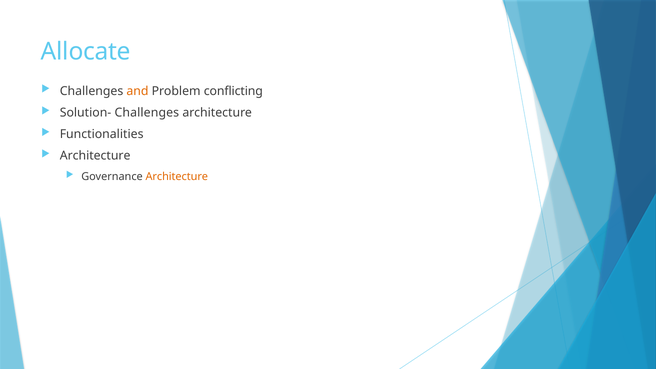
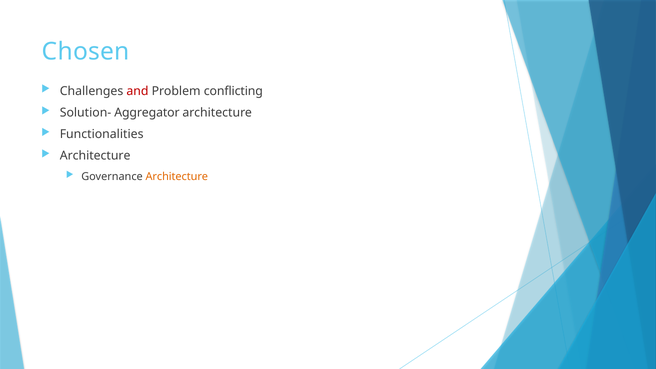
Allocate: Allocate -> Chosen
and colour: orange -> red
Solution- Challenges: Challenges -> Aggregator
